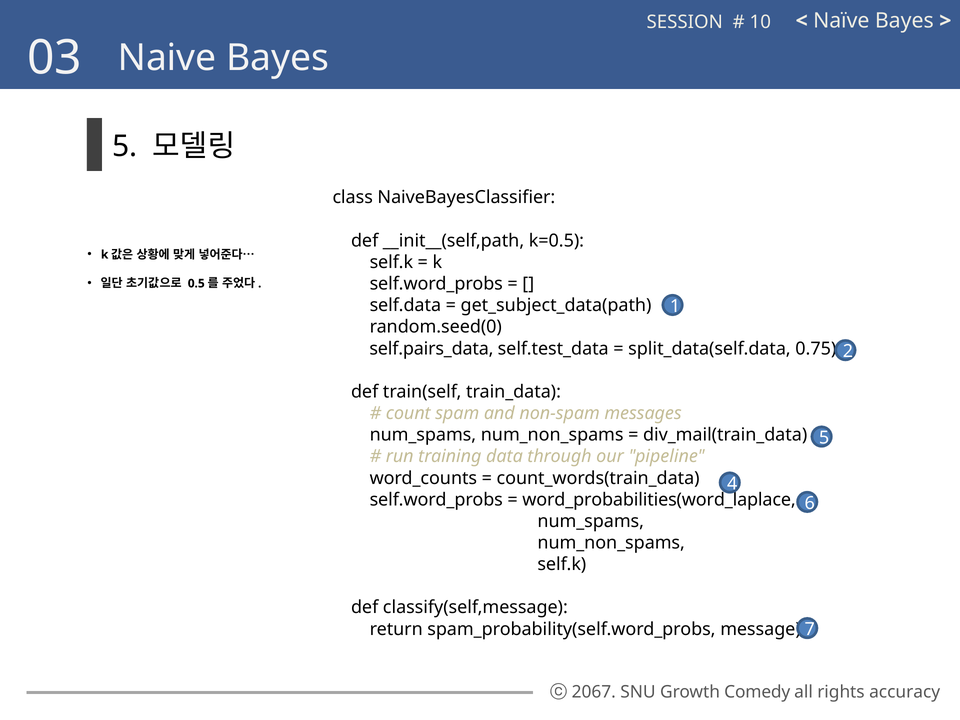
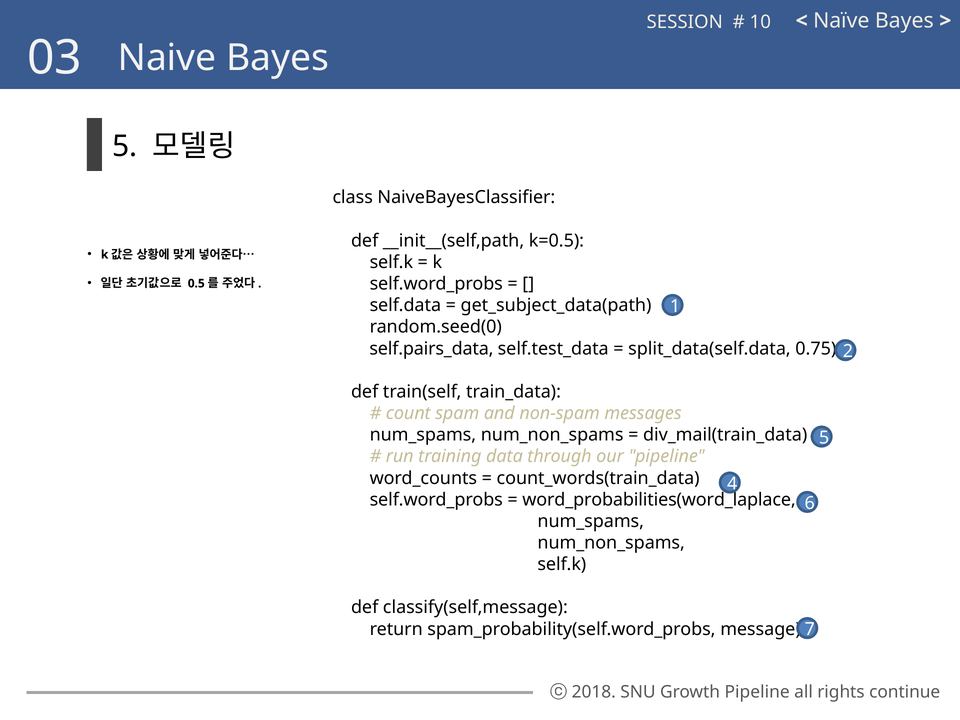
2067: 2067 -> 2018
Growth Comedy: Comedy -> Pipeline
accuracy: accuracy -> continue
